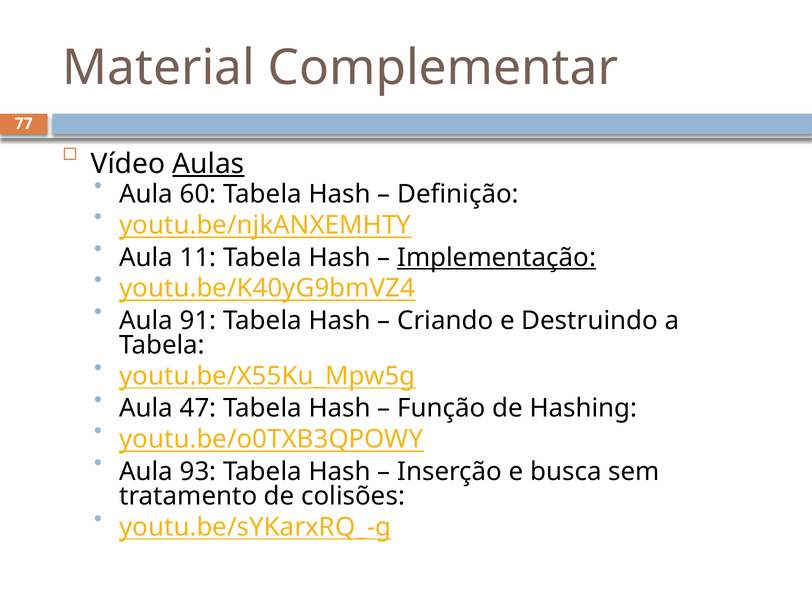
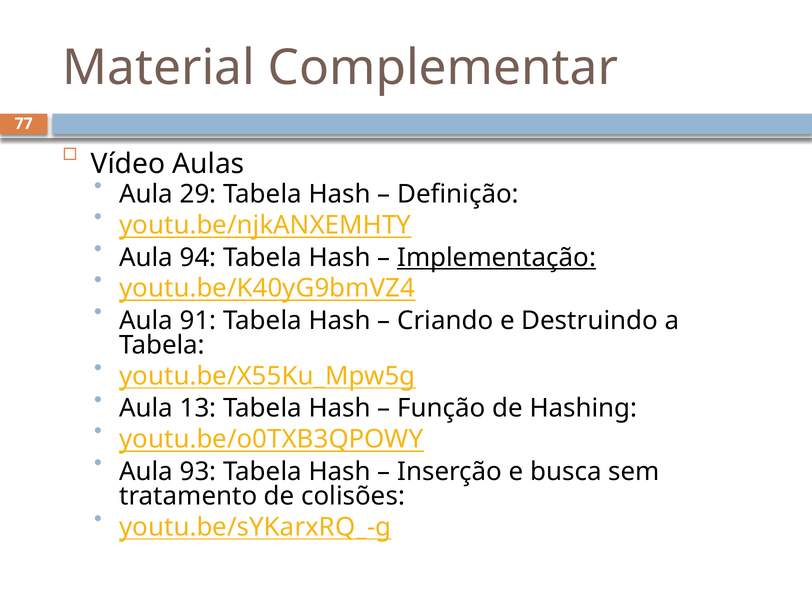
Aulas underline: present -> none
60: 60 -> 29
11: 11 -> 94
47: 47 -> 13
